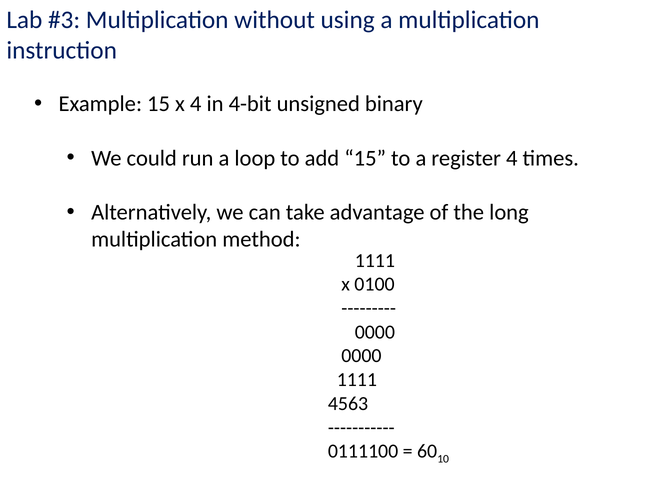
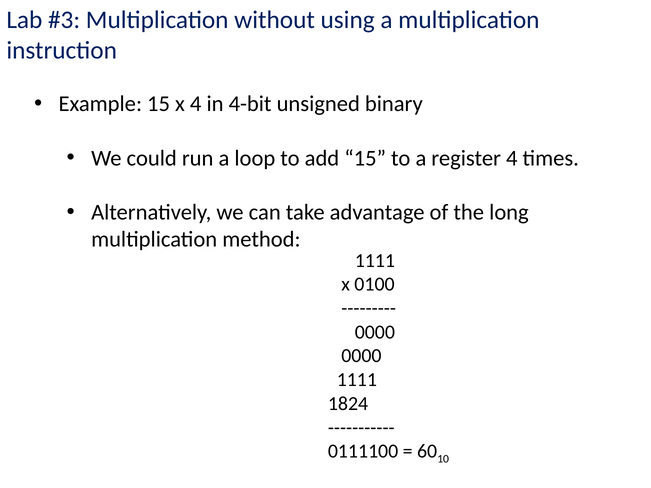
4563: 4563 -> 1824
